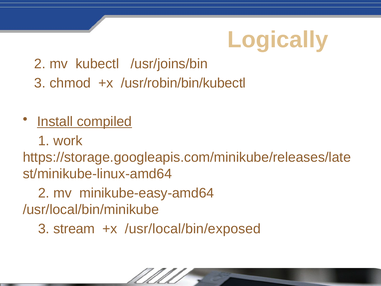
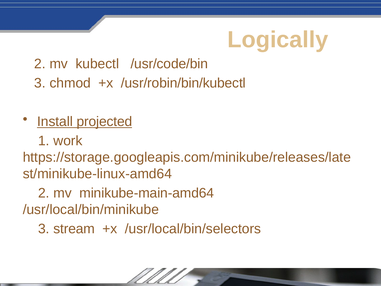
/usr/joins/bin: /usr/joins/bin -> /usr/code/bin
compiled: compiled -> projected
minikube-easy-amd64: minikube-easy-amd64 -> minikube-main-amd64
/usr/local/bin/exposed: /usr/local/bin/exposed -> /usr/local/bin/selectors
